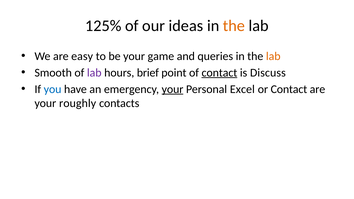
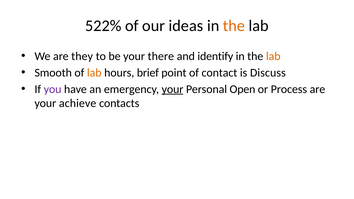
125%: 125% -> 522%
easy: easy -> they
game: game -> there
queries: queries -> identify
lab at (94, 73) colour: purple -> orange
contact at (219, 73) underline: present -> none
you colour: blue -> purple
Excel: Excel -> Open
or Contact: Contact -> Process
roughly: roughly -> achieve
